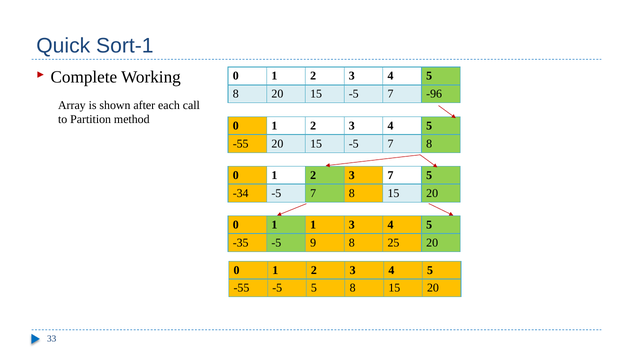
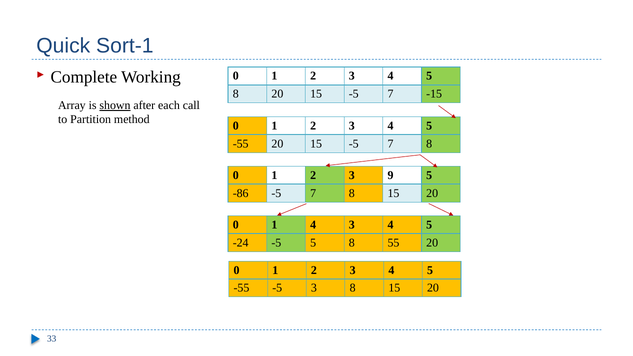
-96: -96 -> -15
shown underline: none -> present
3 7: 7 -> 9
-34: -34 -> -86
1 1: 1 -> 4
-35: -35 -> -24
-5 9: 9 -> 5
25: 25 -> 55
-5 5: 5 -> 3
